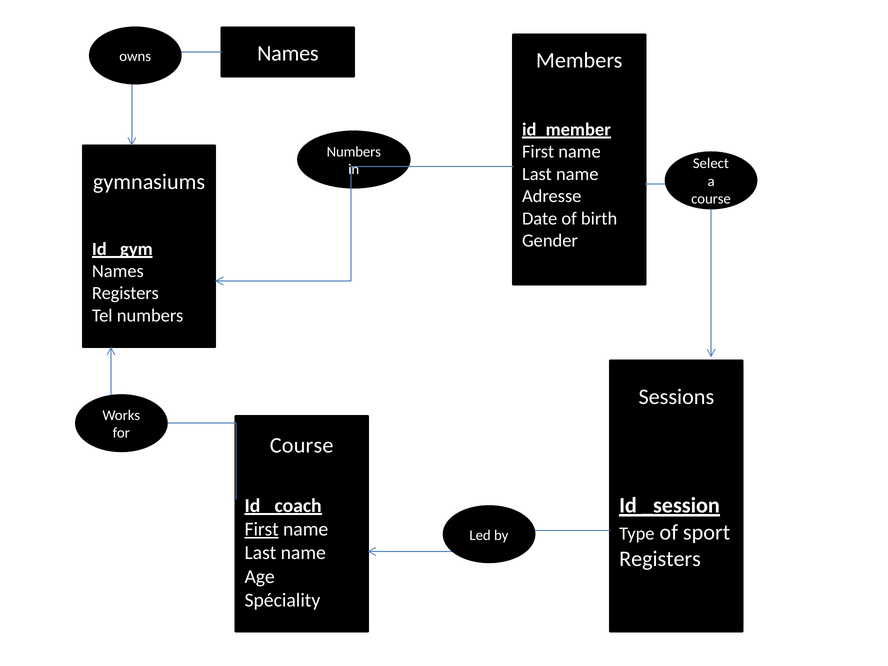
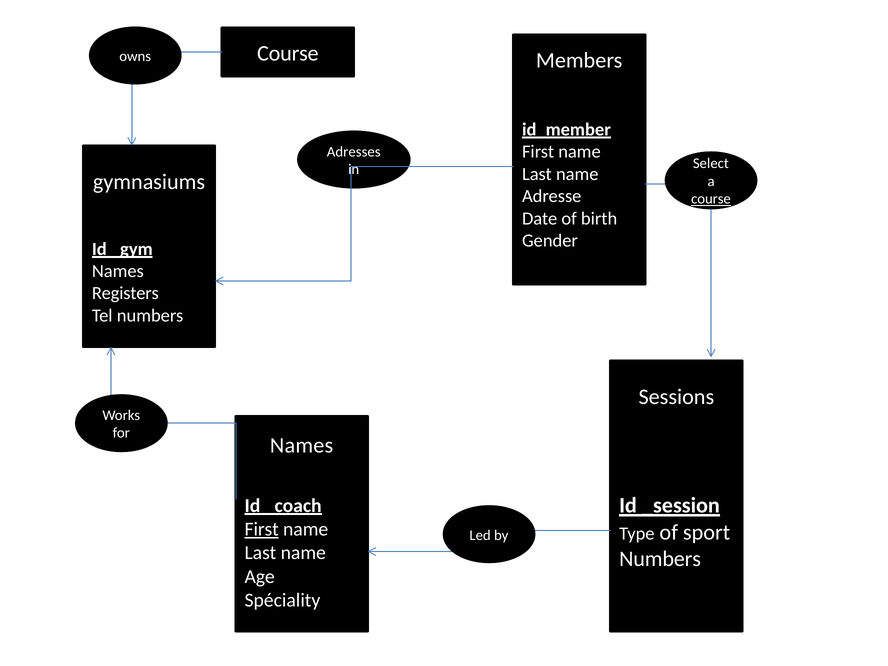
Names at (288, 54): Names -> Course
Numbers at (354, 152): Numbers -> Adresses
course at (711, 199) underline: none -> present
Course at (302, 446): Course -> Names
Registers at (660, 559): Registers -> Numbers
